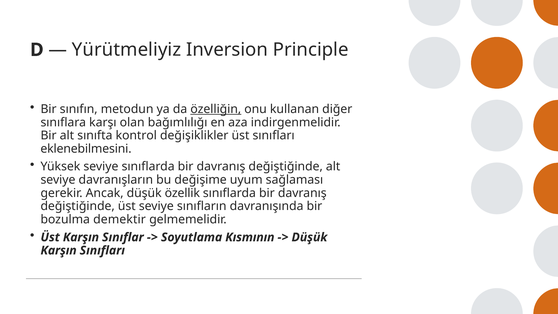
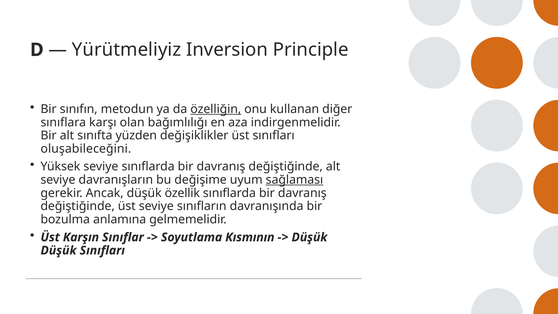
kontrol: kontrol -> yüzden
eklenebilmesini: eklenebilmesini -> oluşabileceğini
sağlaması underline: none -> present
demektir: demektir -> anlamına
Karşın at (59, 250): Karşın -> Düşük
